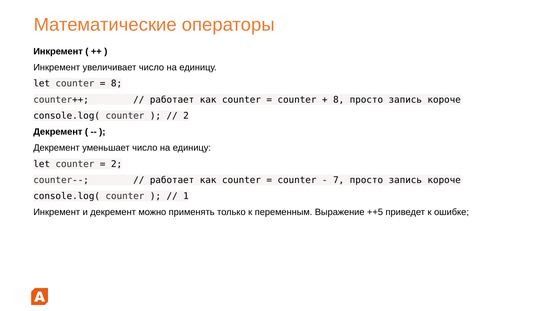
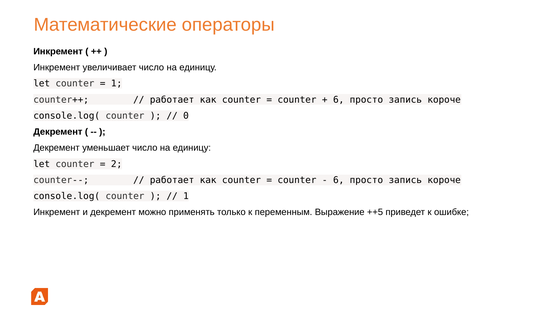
8 at (117, 84): 8 -> 1
8 at (339, 100): 8 -> 6
2 at (186, 116): 2 -> 0
7 at (339, 180): 7 -> 6
